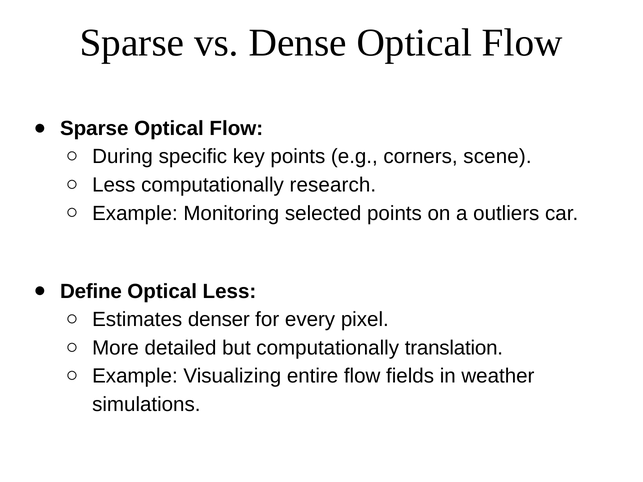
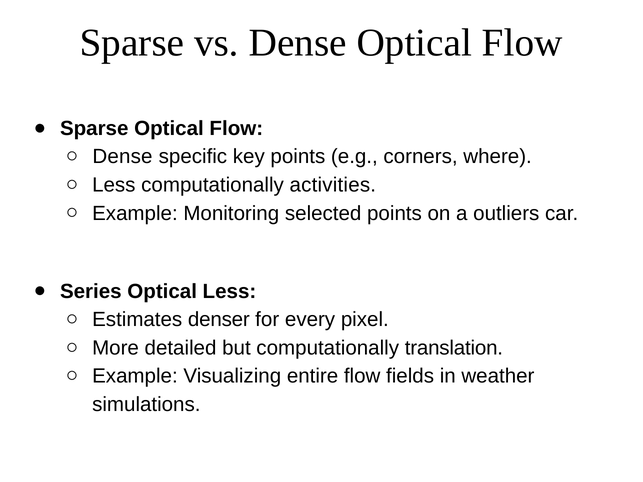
During at (123, 157): During -> Dense
scene: scene -> where
research: research -> activities
Define: Define -> Series
